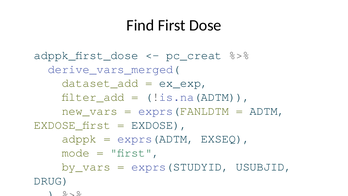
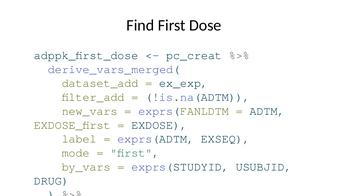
adppk: adppk -> label
